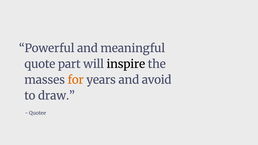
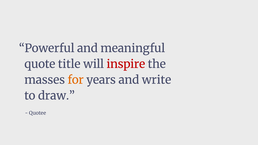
part: part -> title
inspire colour: black -> red
avoid: avoid -> write
